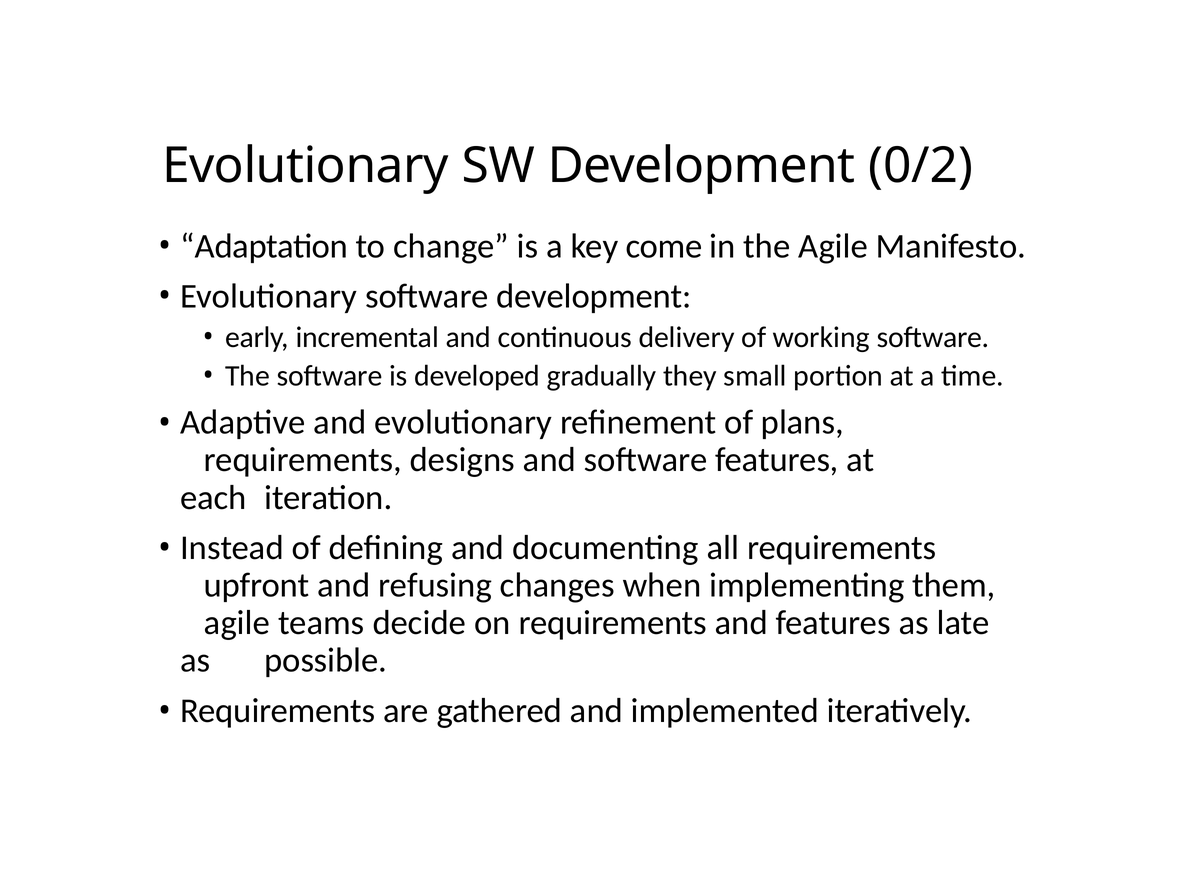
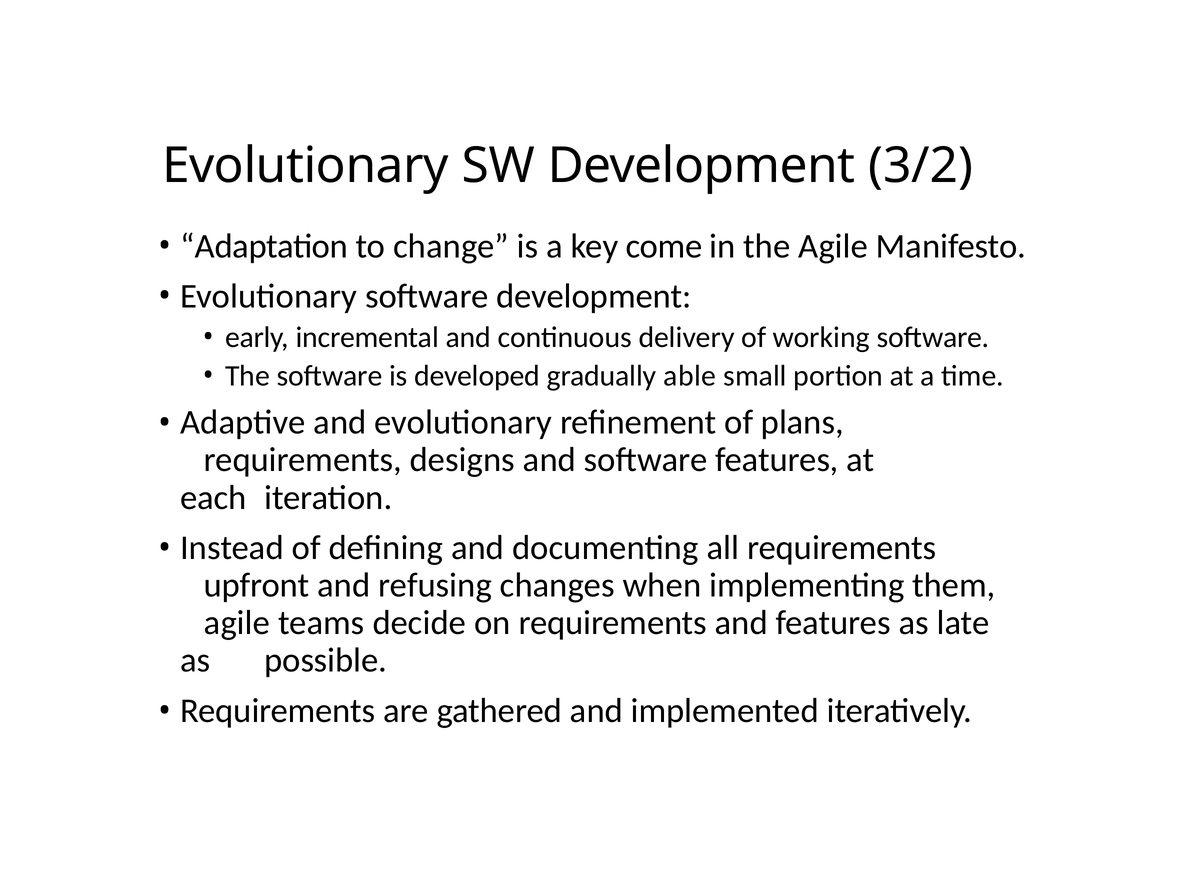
0/2: 0/2 -> 3/2
they: they -> able
